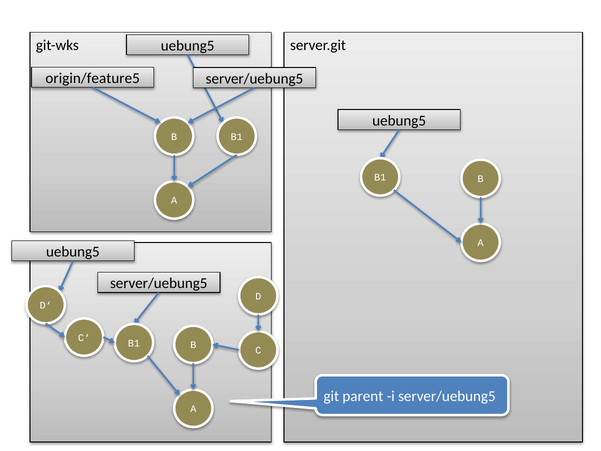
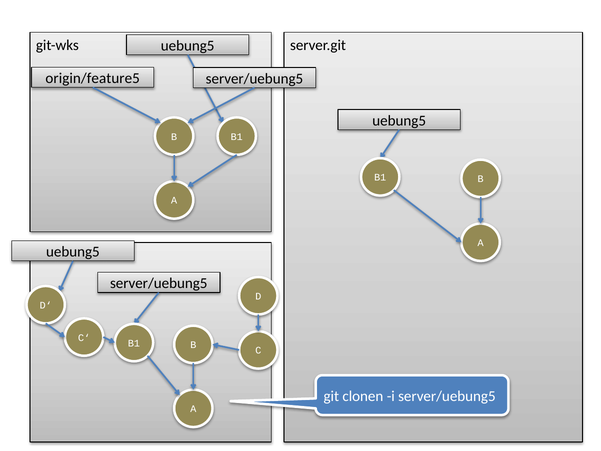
parent: parent -> clonen
